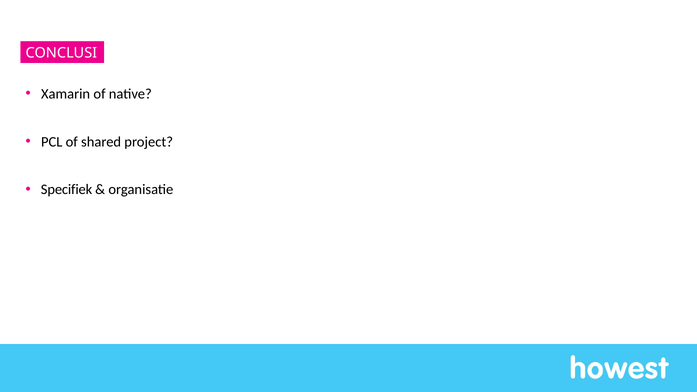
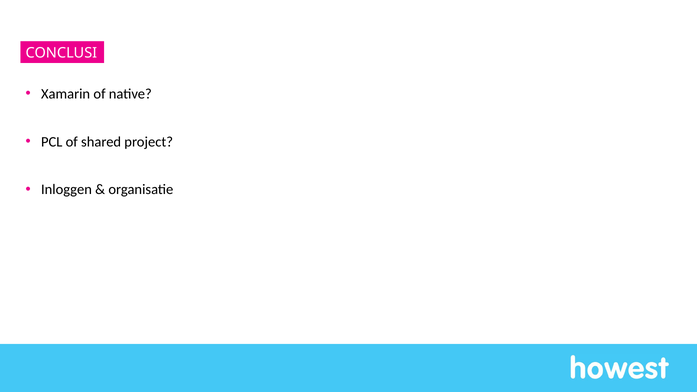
Specifiek: Specifiek -> Inloggen
